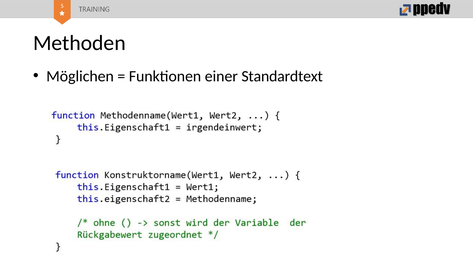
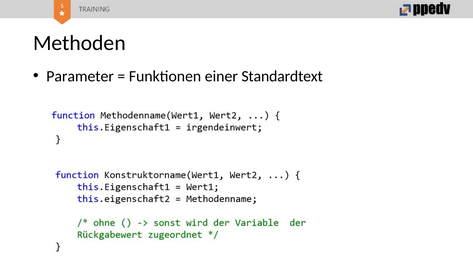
Möglichen: Möglichen -> Parameter
